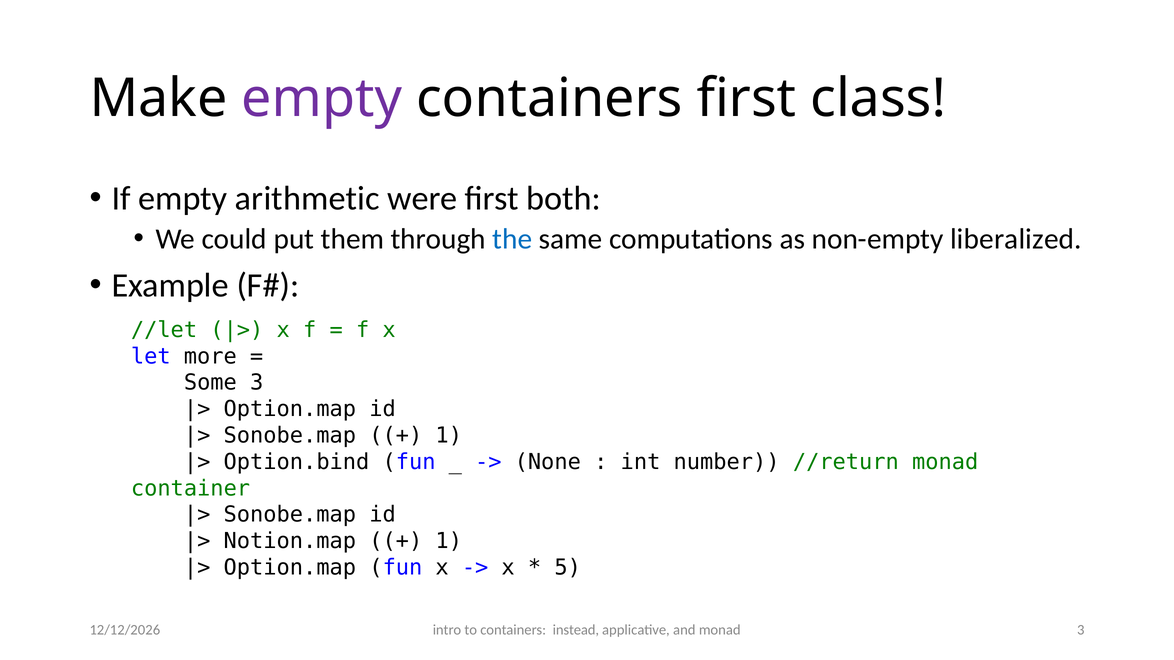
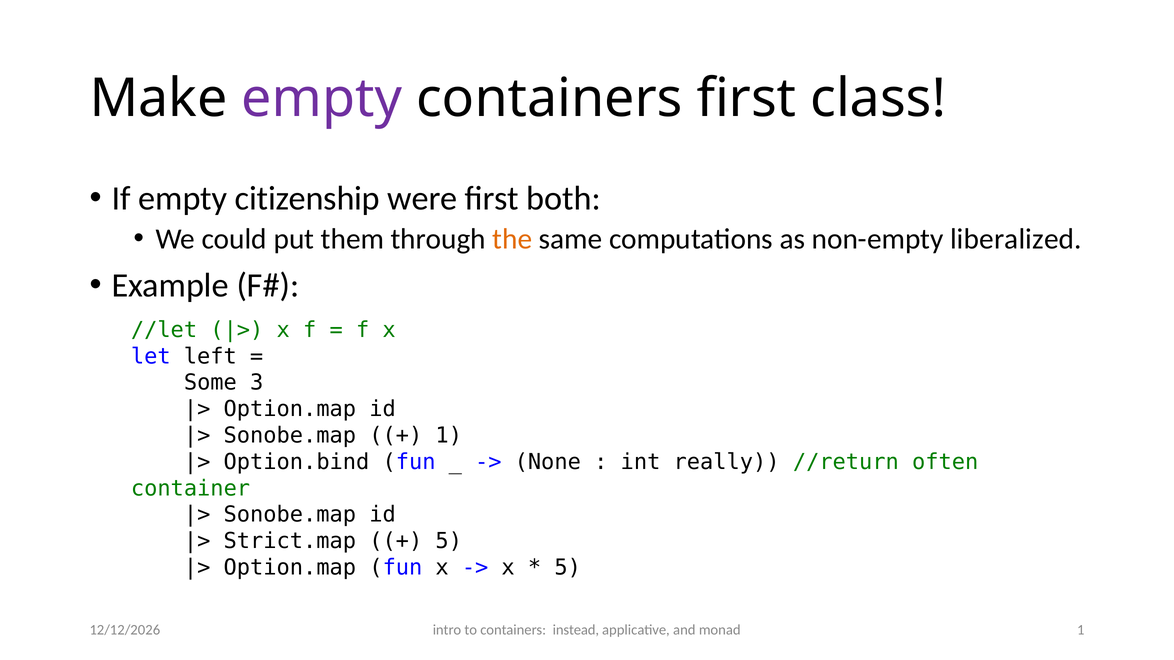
arithmetic: arithmetic -> citizenship
the colour: blue -> orange
more: more -> left
number: number -> really
//return monad: monad -> often
Notion.map: Notion.map -> Strict.map
1 at (449, 541): 1 -> 5
monad 3: 3 -> 1
